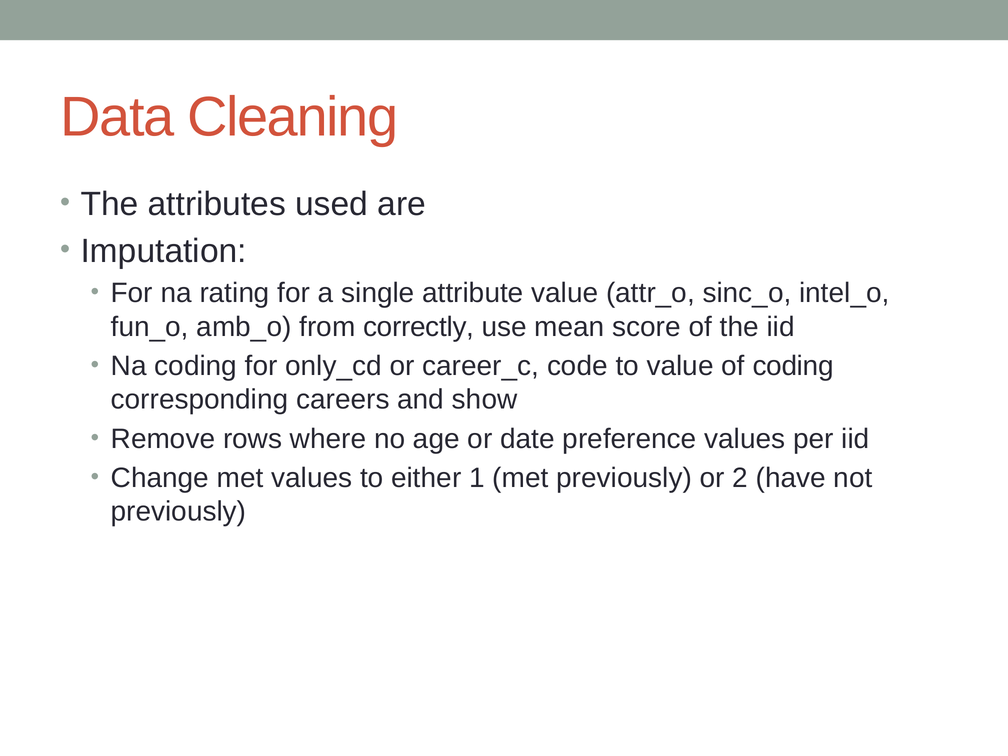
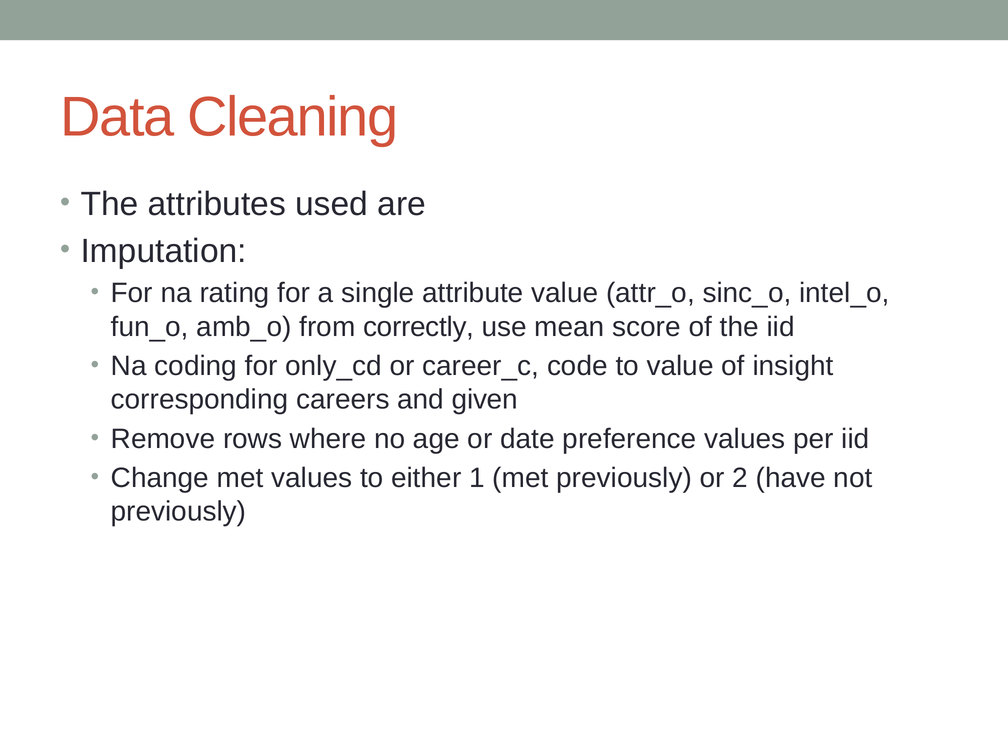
of coding: coding -> insight
show: show -> given
